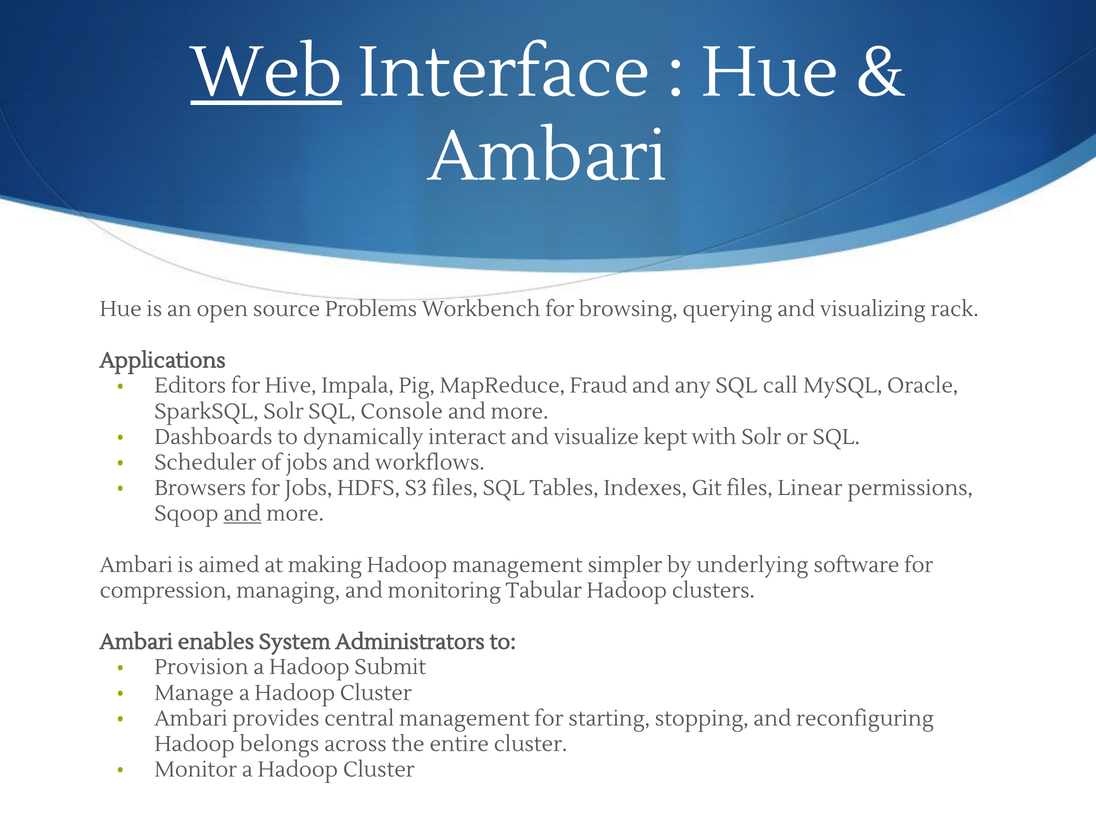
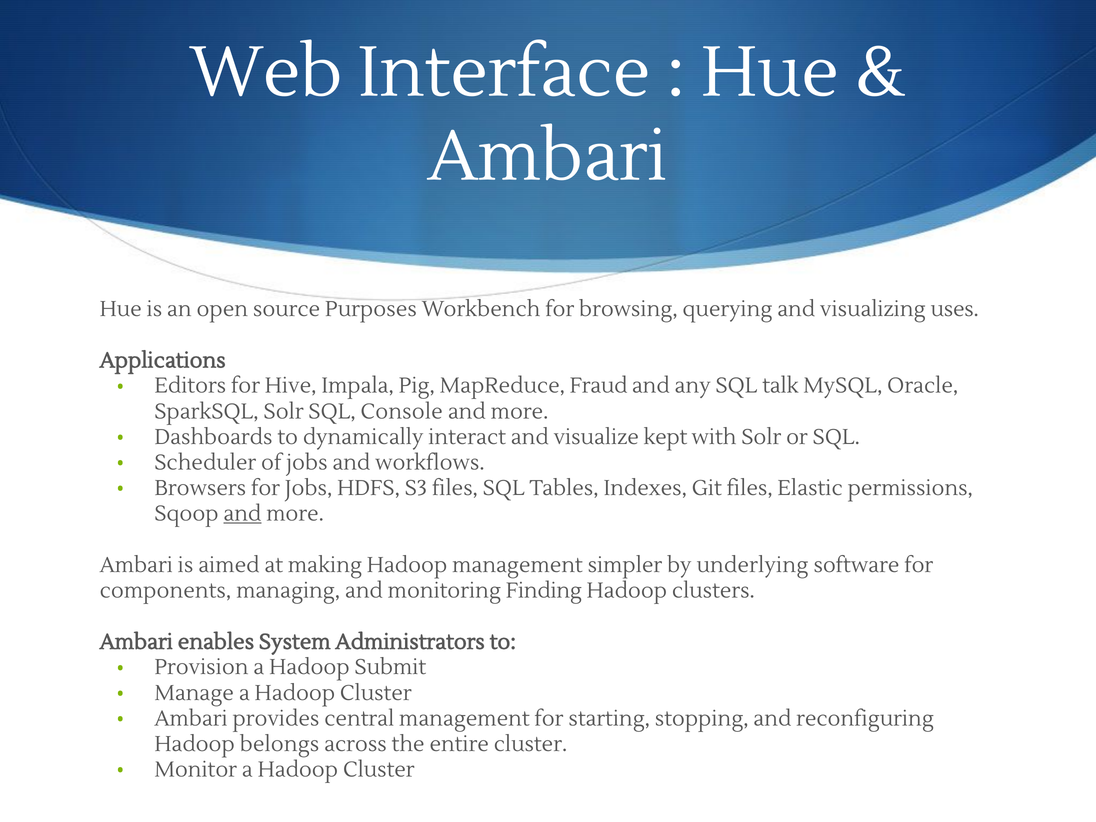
Web underline: present -> none
Problems: Problems -> Purposes
rack: rack -> uses
call: call -> talk
Linear: Linear -> Elastic
compression: compression -> components
Tabular: Tabular -> Finding
